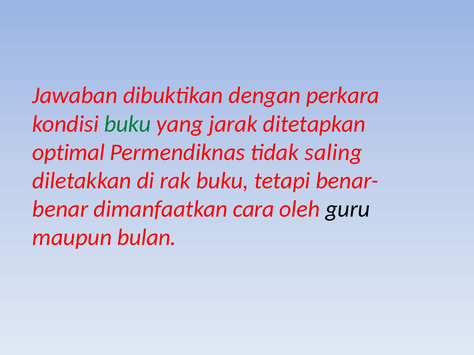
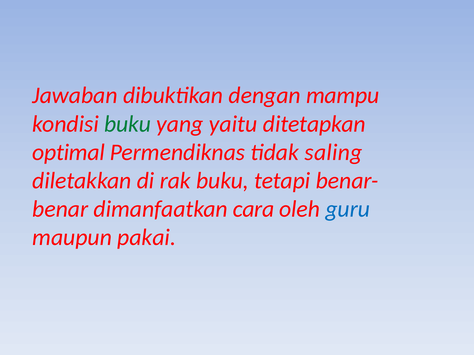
perkara: perkara -> mampu
jarak: jarak -> yaitu
guru colour: black -> blue
bulan: bulan -> pakai
